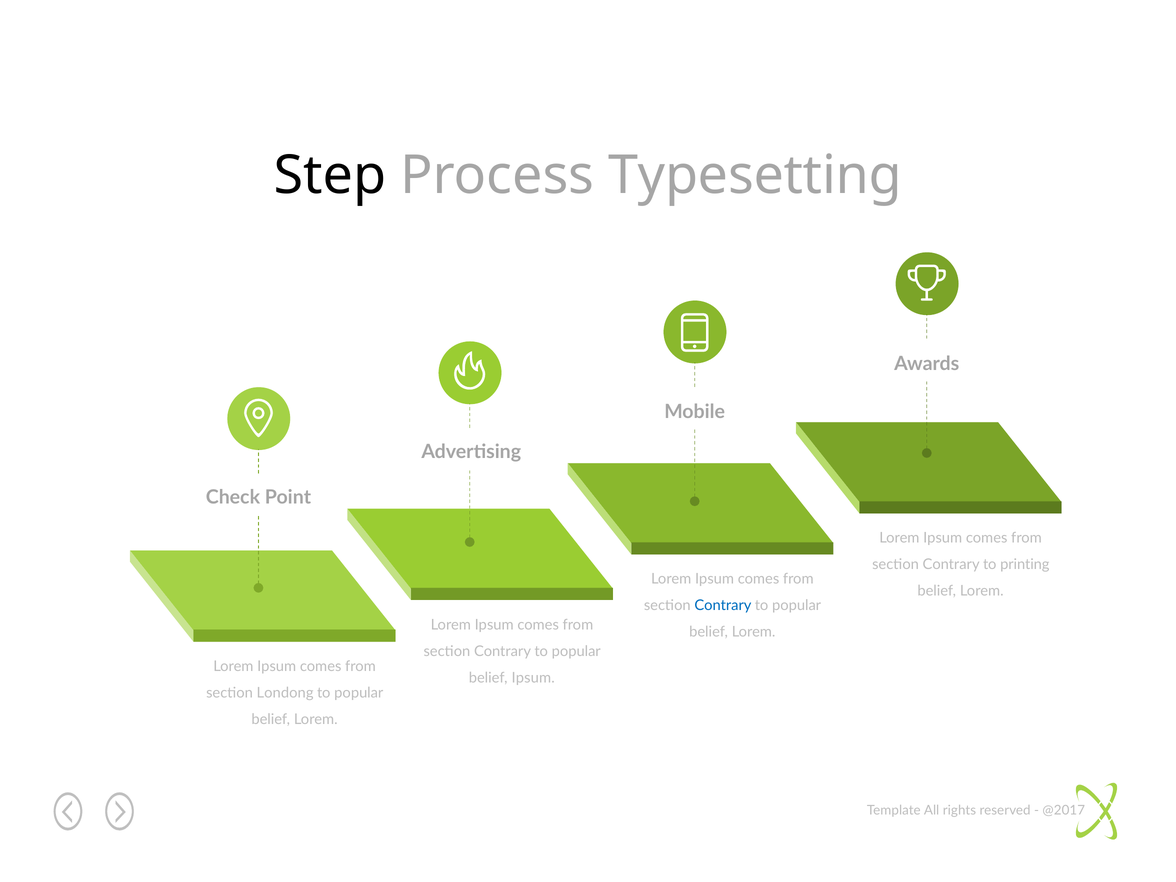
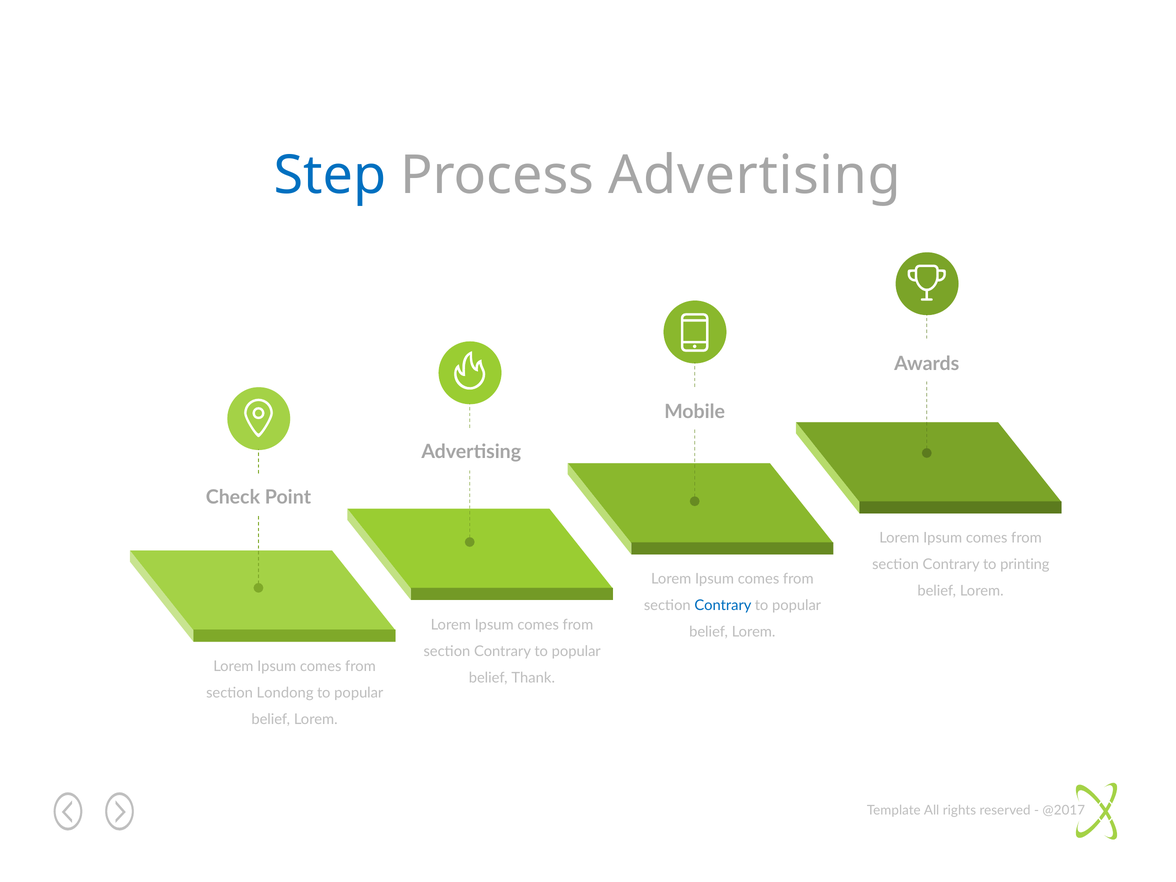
Step colour: black -> blue
Process Typesetting: Typesetting -> Advertising
belief Ipsum: Ipsum -> Thank
